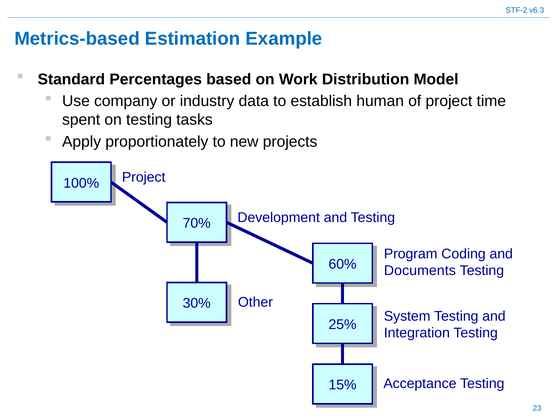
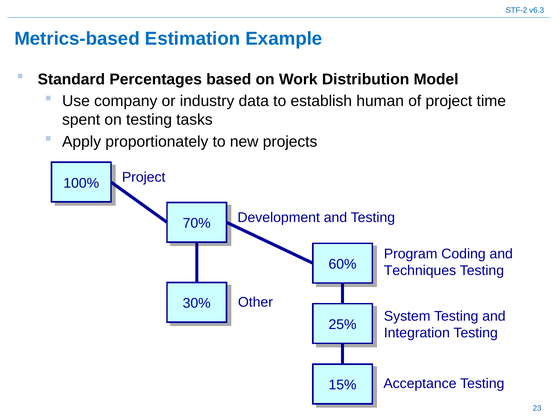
Documents: Documents -> Techniques
